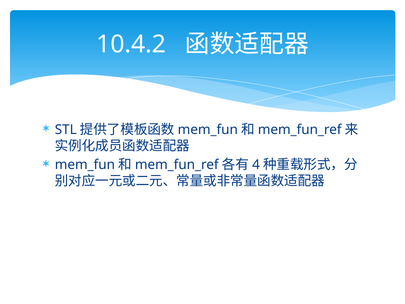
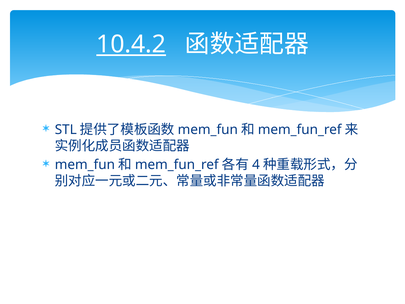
10.4.2 underline: none -> present
